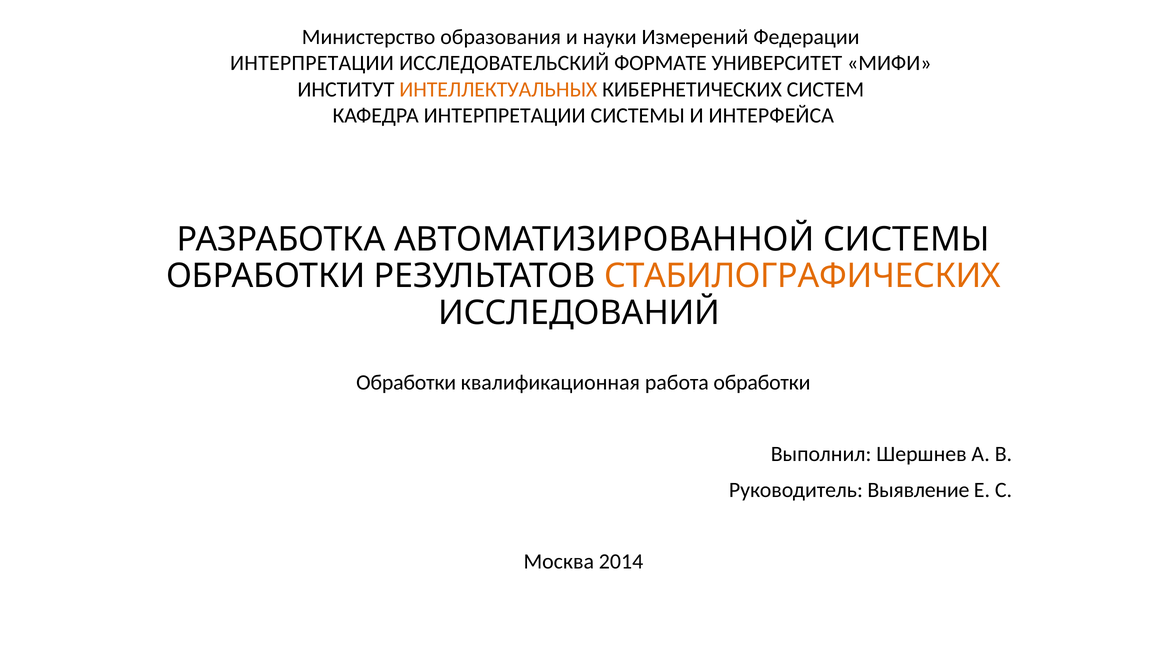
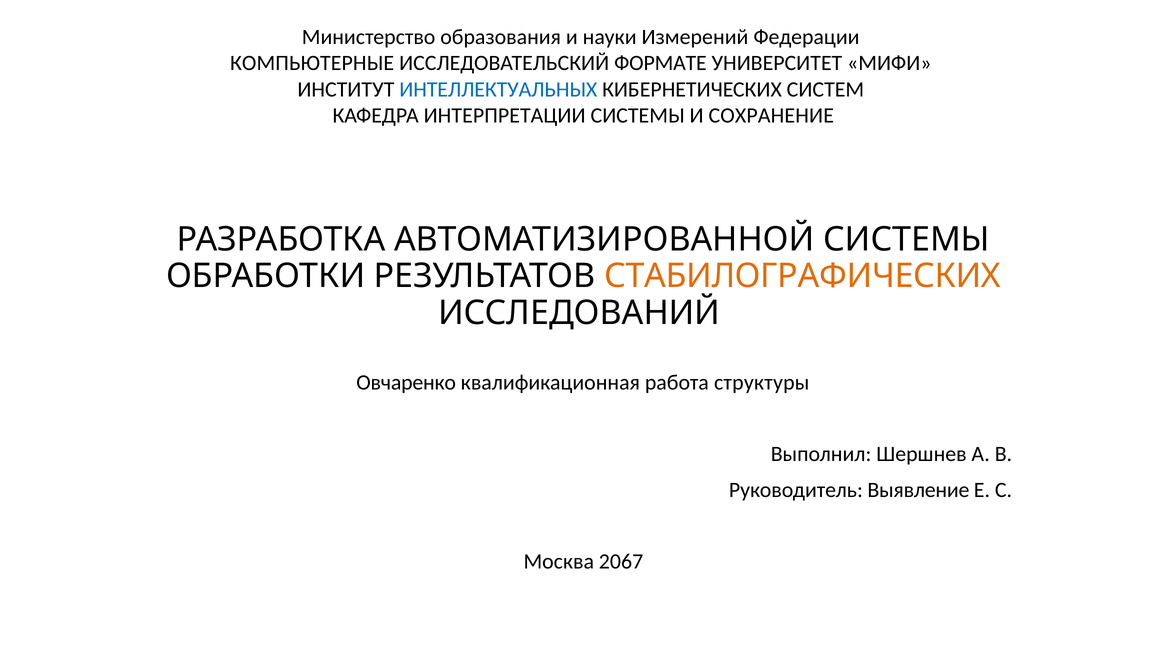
ИНТЕРПРЕТАЦИИ at (312, 63): ИНТЕРПРЕТАЦИИ -> КОМПЬЮТЕРНЫЕ
ИНТЕЛЛЕКТУАЛЬНЫХ colour: orange -> blue
ИНТЕРФЕЙСА: ИНТЕРФЕЙСА -> СОХРАНЕНИЕ
Обработки at (406, 383): Обработки -> Овчаренко
работа обработки: обработки -> структуры
2014: 2014 -> 2067
